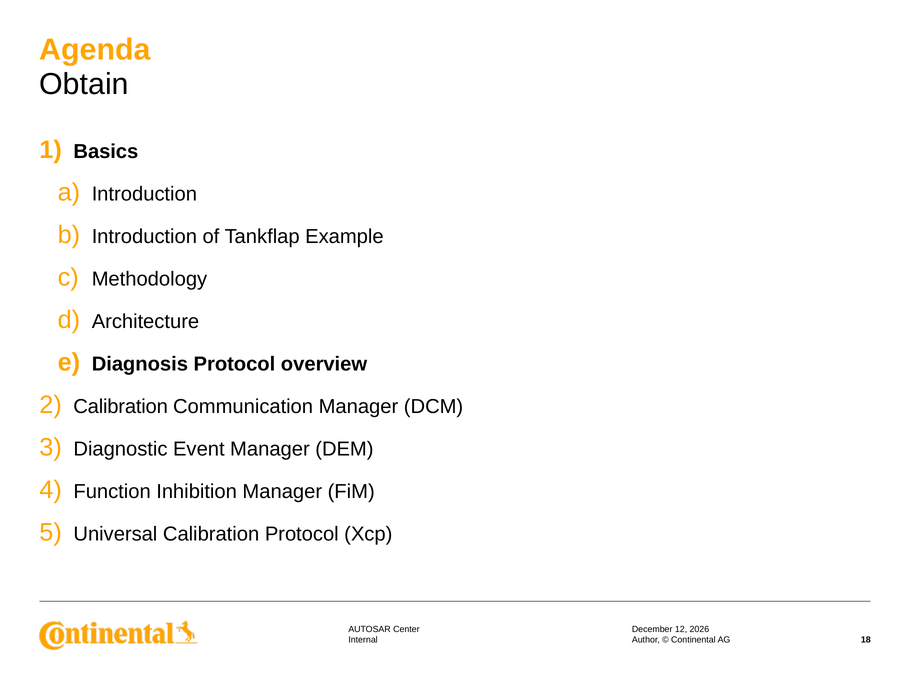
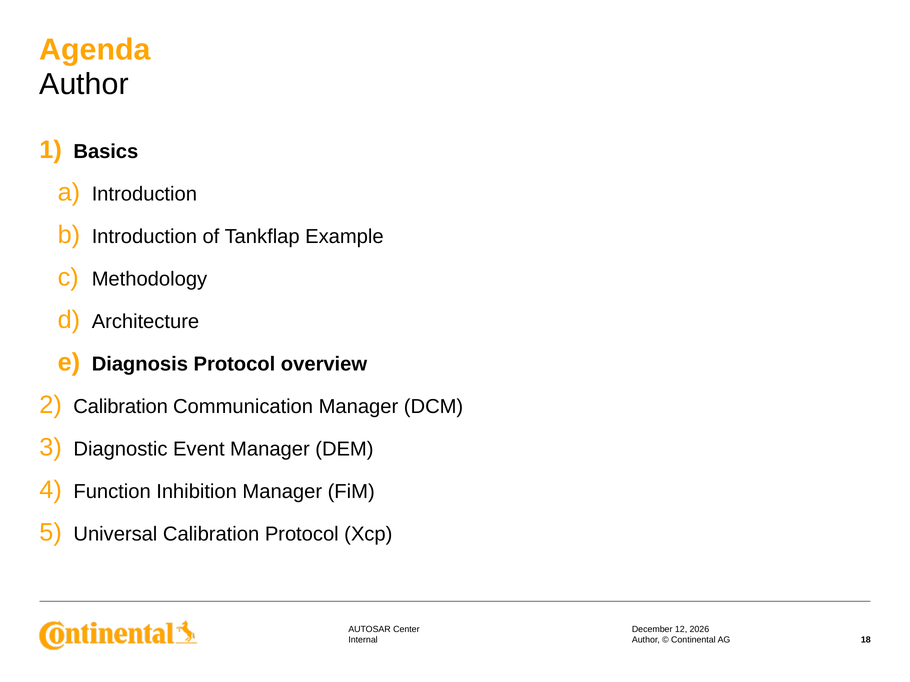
Obtain at (84, 84): Obtain -> Author
